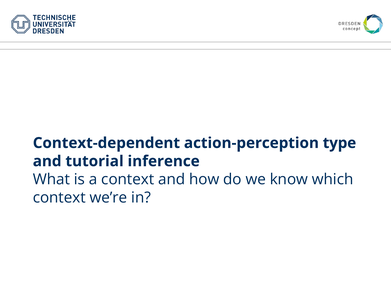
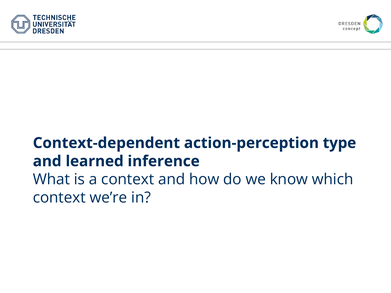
tutorial: tutorial -> learned
